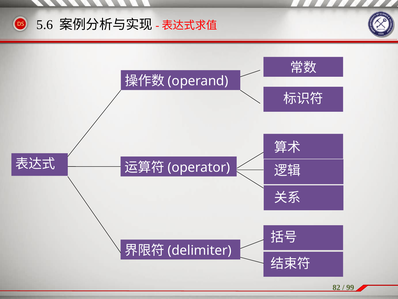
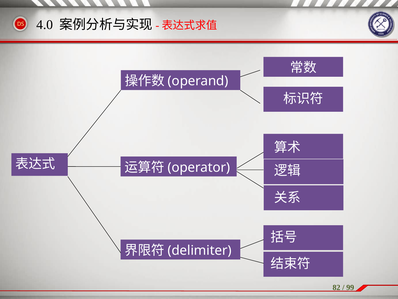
5.6: 5.6 -> 4.0
